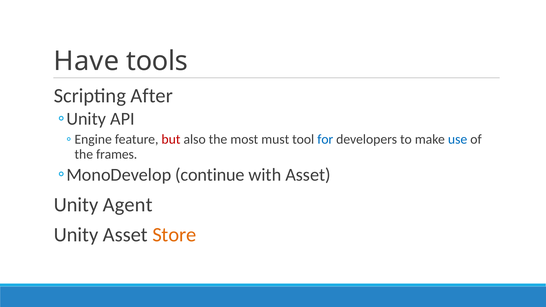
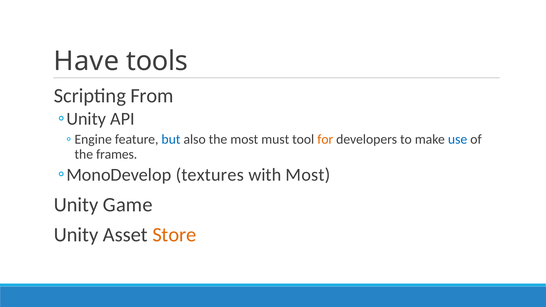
After: After -> From
but colour: red -> blue
for colour: blue -> orange
continue: continue -> textures
with Asset: Asset -> Most
Agent: Agent -> Game
